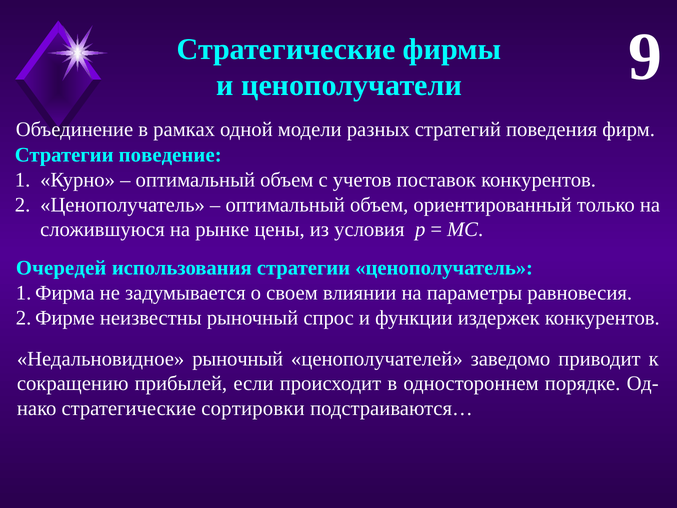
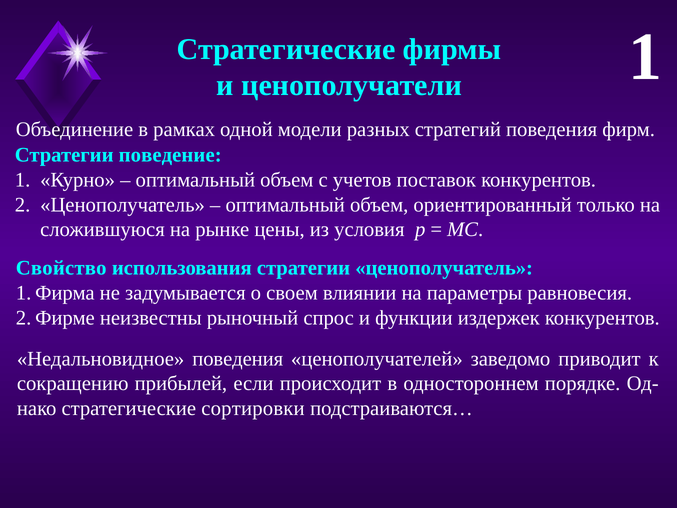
ценополучатели 9: 9 -> 1
Очередей: Очередей -> Свойство
Недальновидное рыночный: рыночный -> поведения
